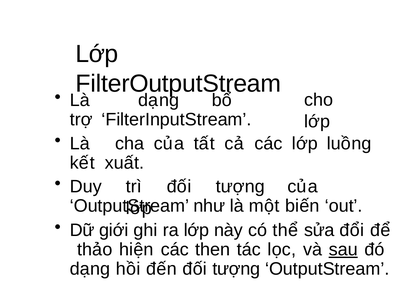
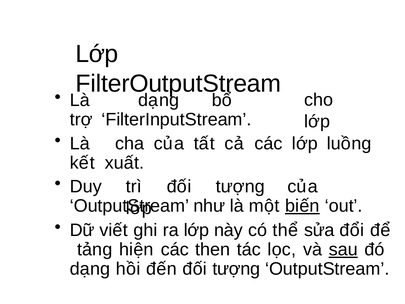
biến underline: none -> present
giới: giới -> viết
thảo: thảo -> tảng
